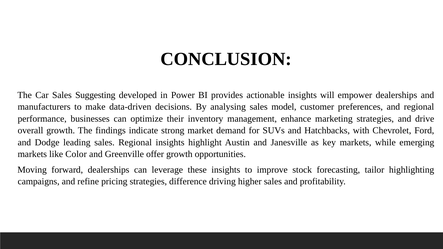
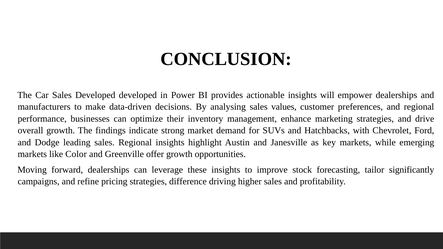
Sales Suggesting: Suggesting -> Developed
model: model -> values
highlighting: highlighting -> significantly
